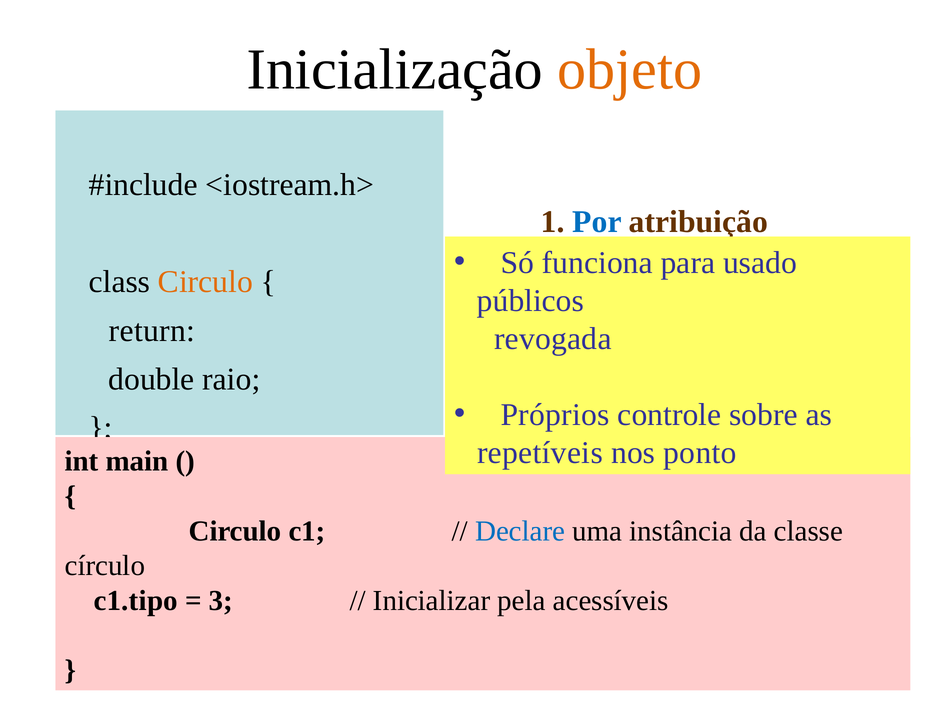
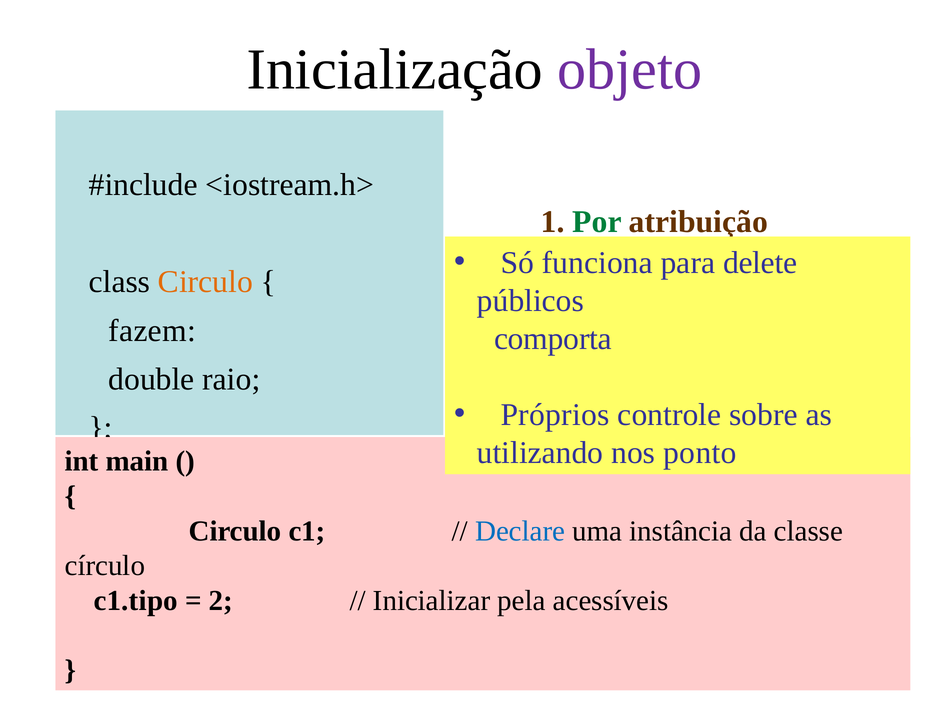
objeto colour: orange -> purple
Por colour: blue -> green
usado: usado -> delete
return: return -> fazem
revogada: revogada -> comporta
repetíveis: repetíveis -> utilizando
3: 3 -> 2
